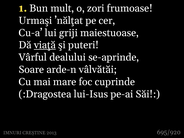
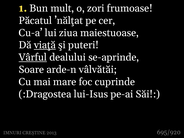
Urmaşi: Urmaşi -> Păcatul
griji: griji -> ziua
Vârful underline: none -> present
